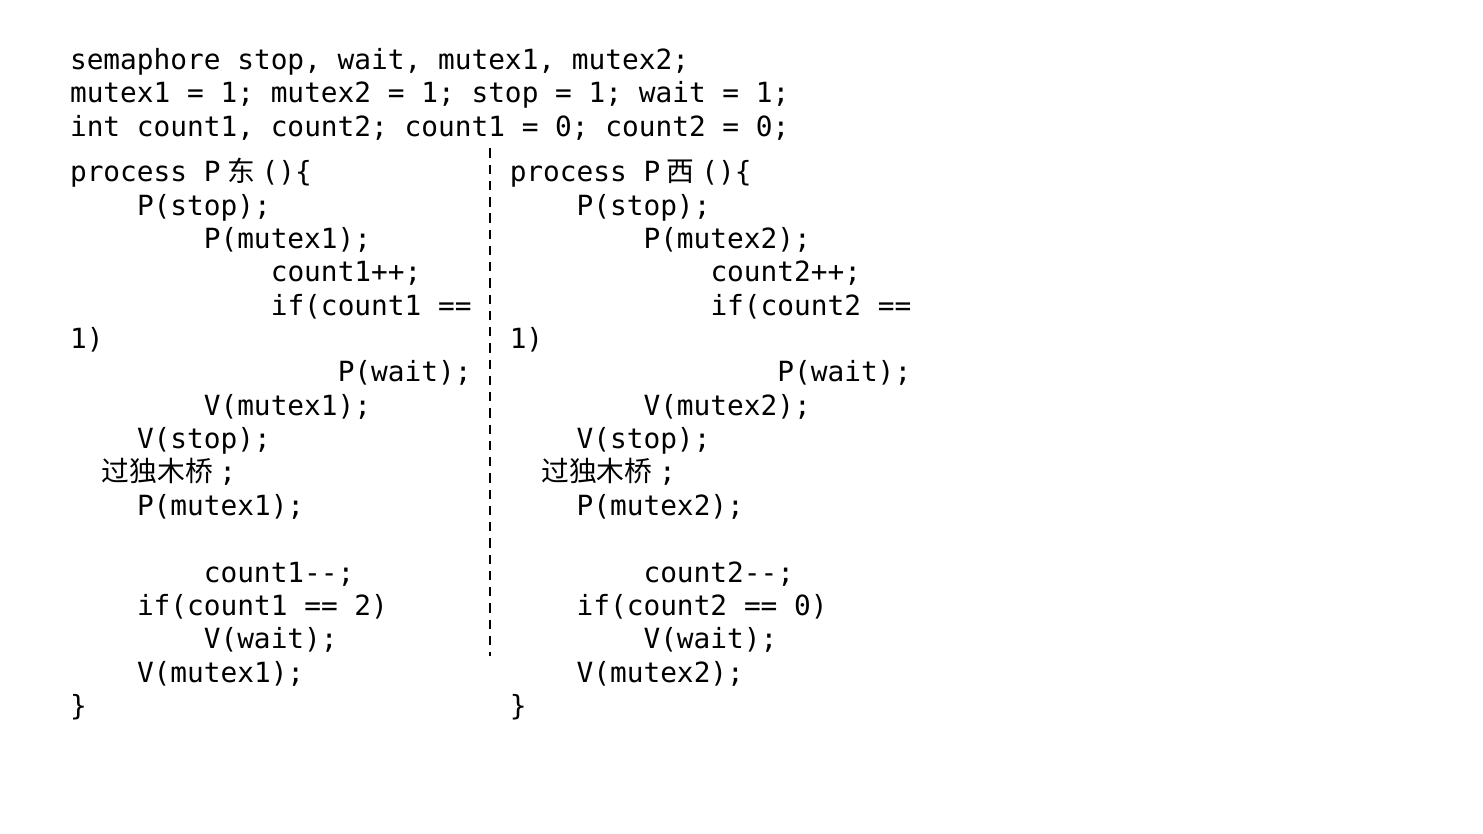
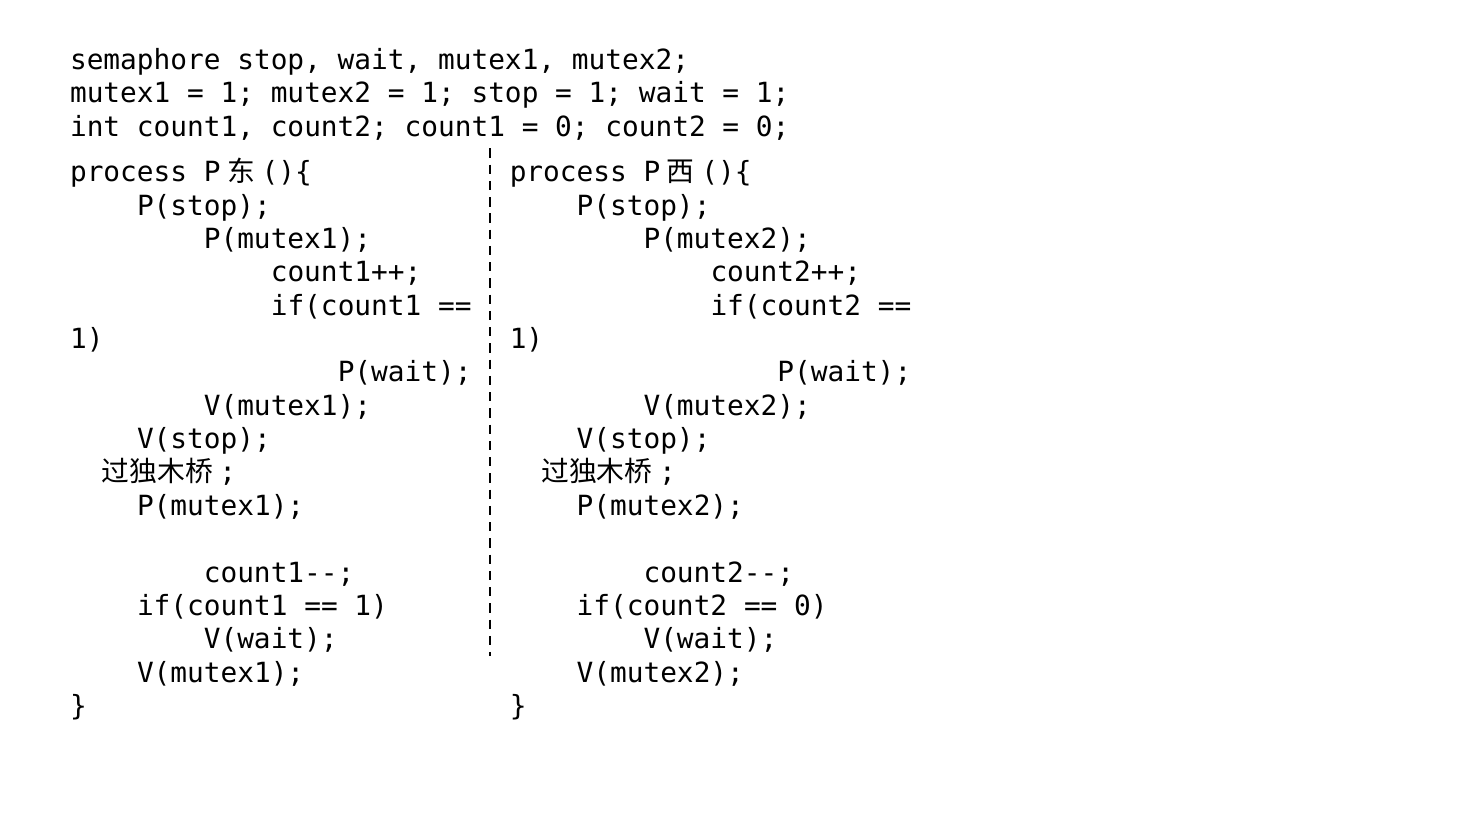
2 at (371, 606): 2 -> 1
